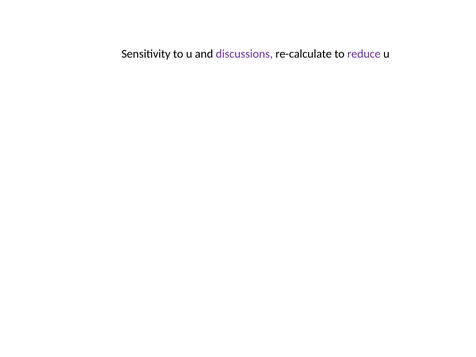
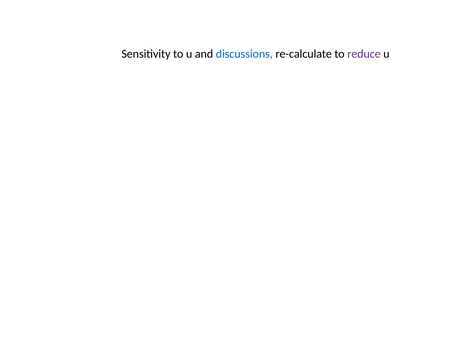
discussions colour: purple -> blue
